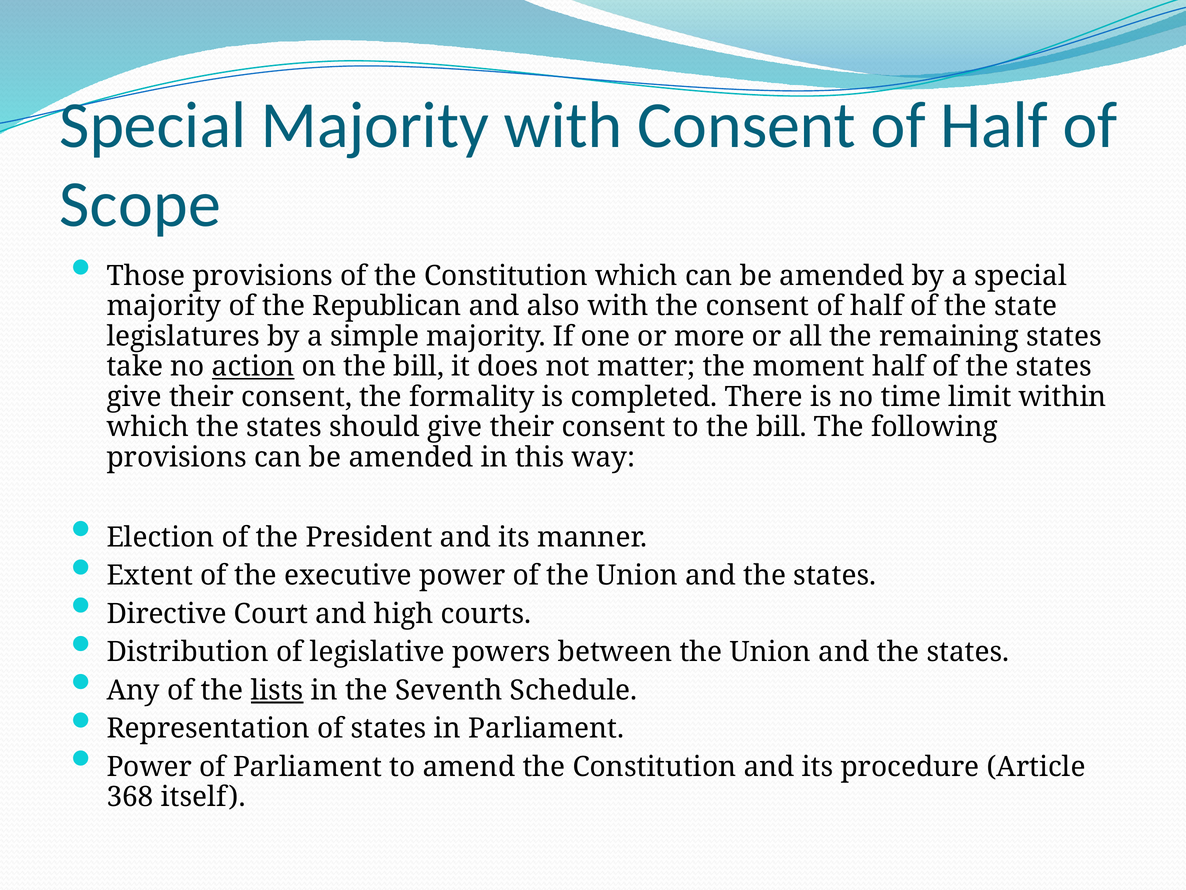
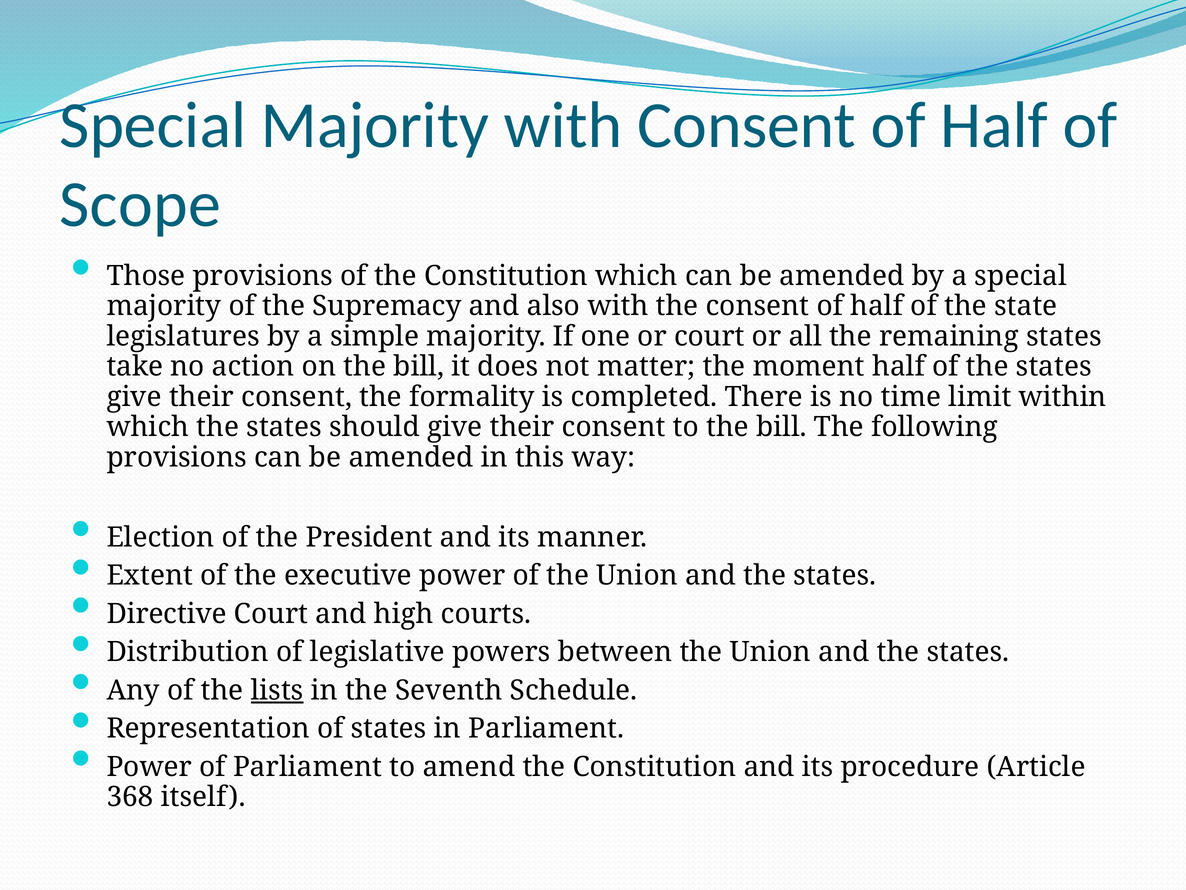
Republican: Republican -> Supremacy
or more: more -> court
action underline: present -> none
